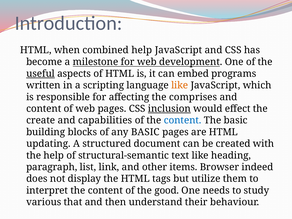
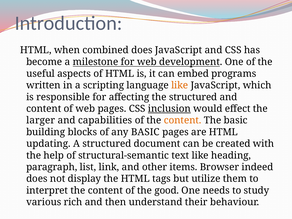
combined help: help -> does
useful underline: present -> none
the comprises: comprises -> structured
create: create -> larger
content at (183, 120) colour: blue -> orange
that: that -> rich
